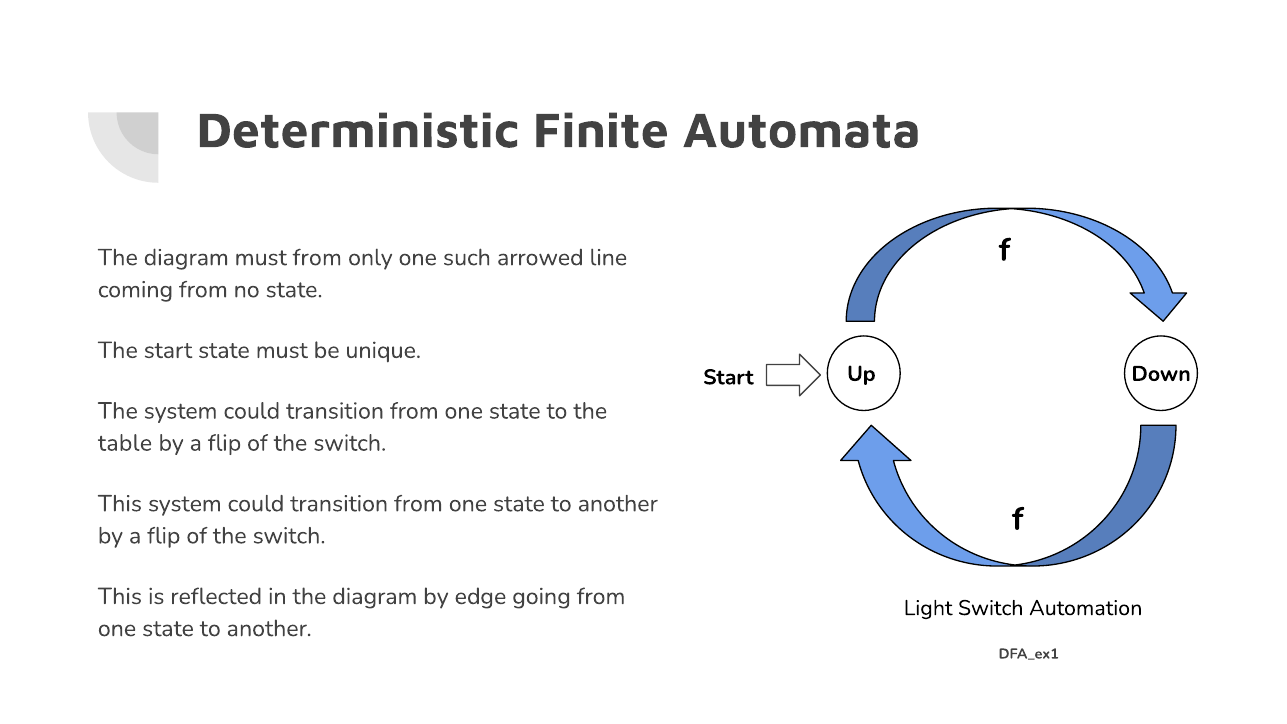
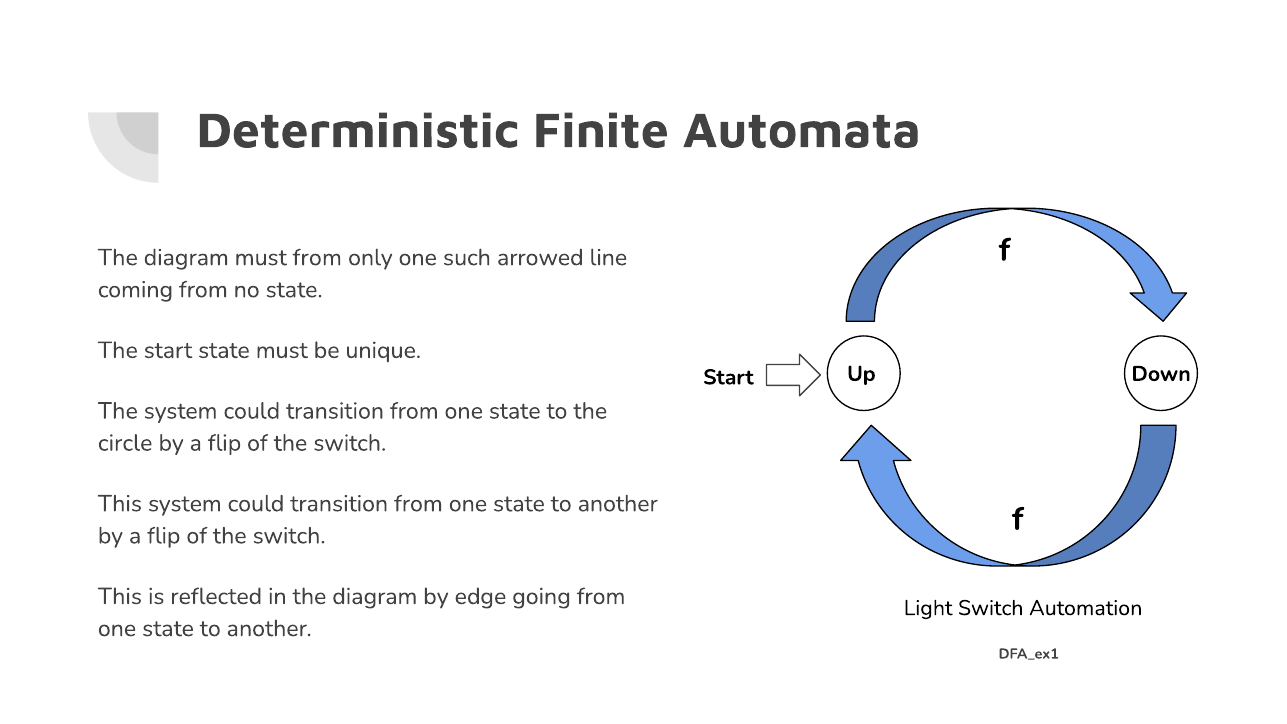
table: table -> circle
